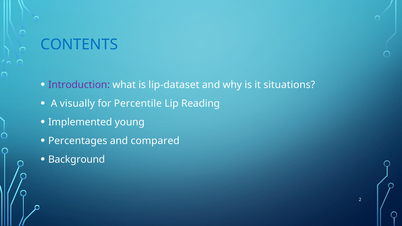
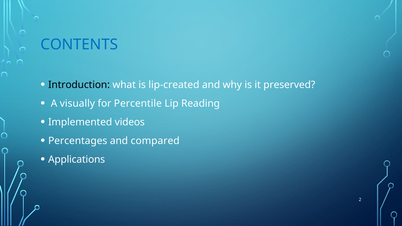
Introduction colour: purple -> black
lip-dataset: lip-dataset -> lip-created
situations: situations -> preserved
young: young -> videos
Background: Background -> Applications
